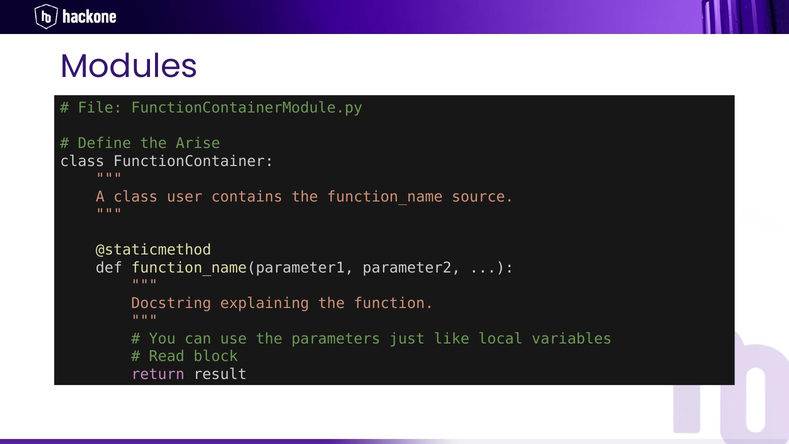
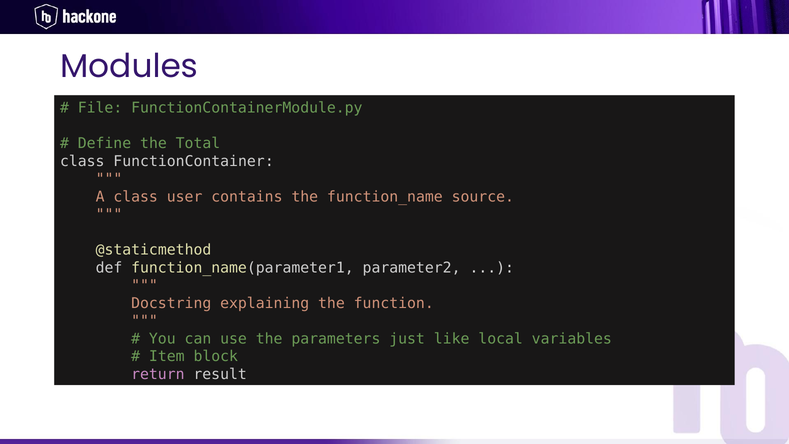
Arise: Arise -> Total
Read: Read -> Item
